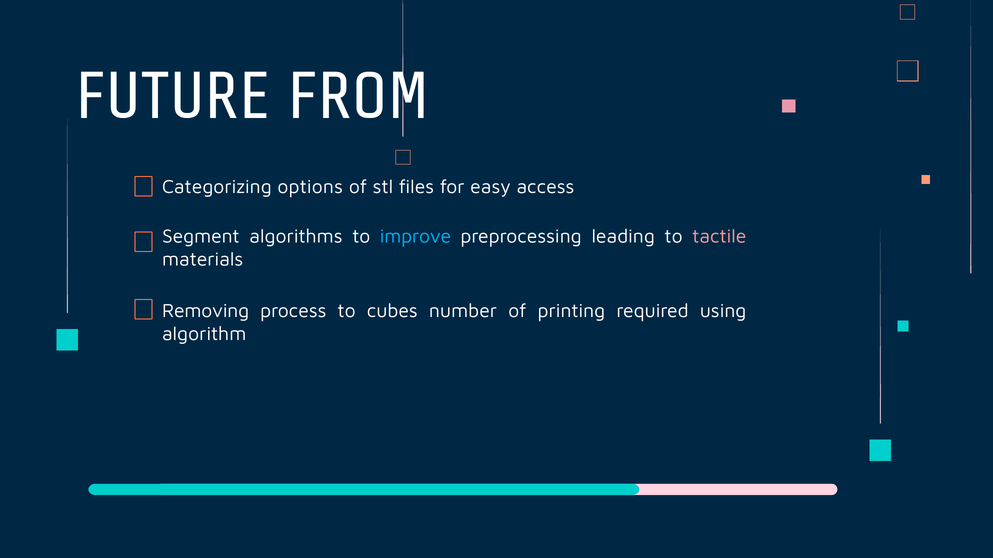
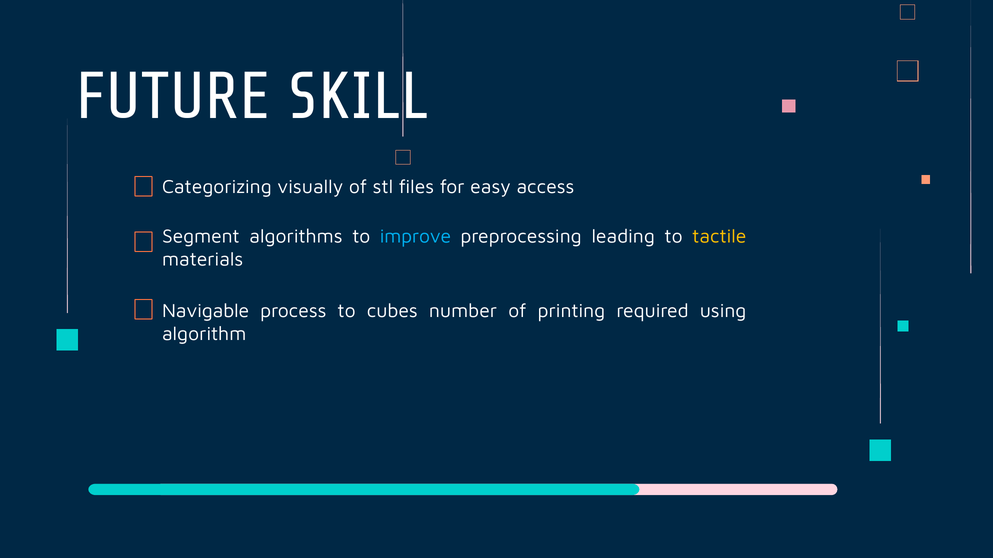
FROM: FROM -> SKILL
options: options -> visually
tactile colour: pink -> yellow
Removing: Removing -> Navigable
